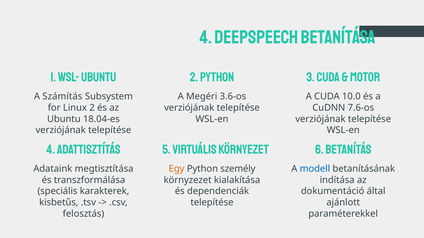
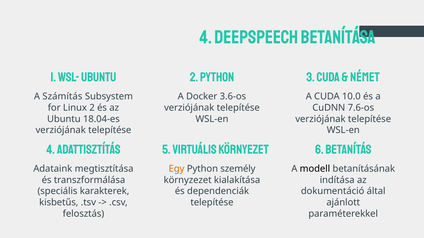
Motor: Motor -> Német
Megéri: Megéri -> Docker
modell colour: blue -> black
